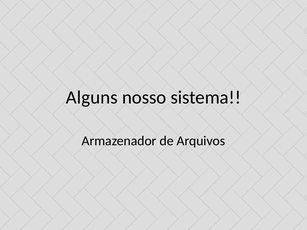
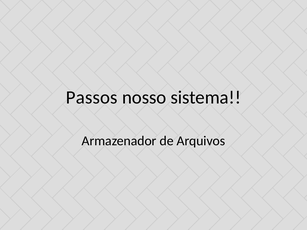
Alguns: Alguns -> Passos
